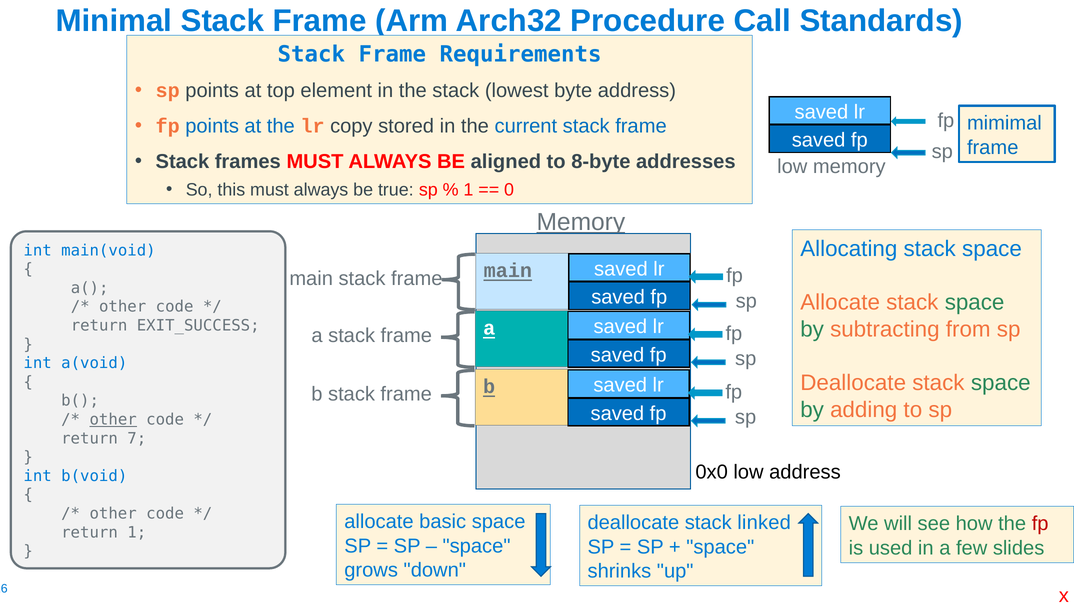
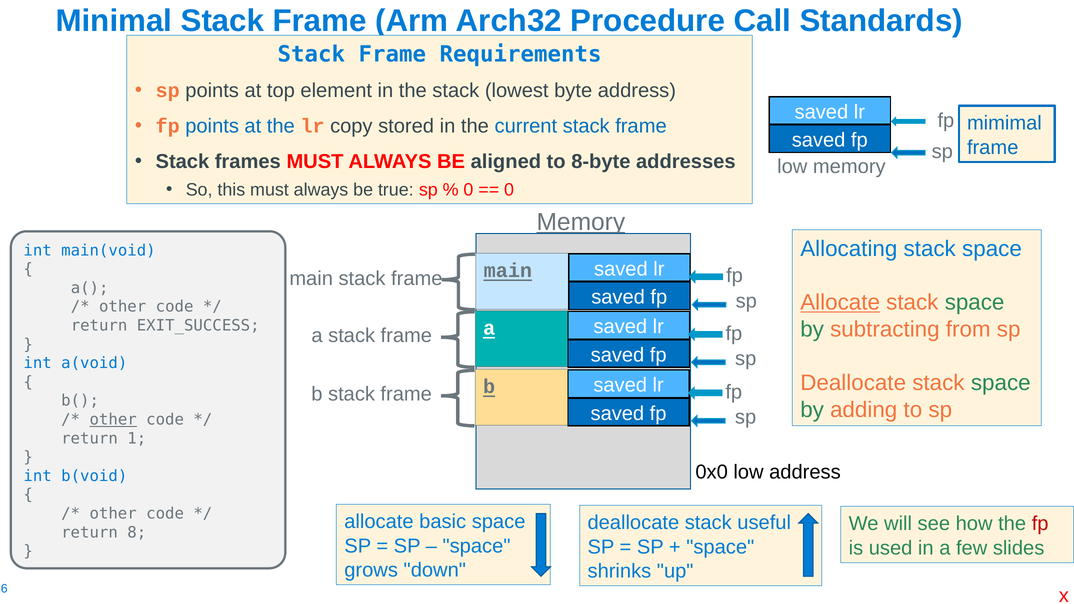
1 at (468, 190): 1 -> 0
Allocate at (840, 302) underline: none -> present
7: 7 -> 1
linked: linked -> useful
return 1: 1 -> 8
